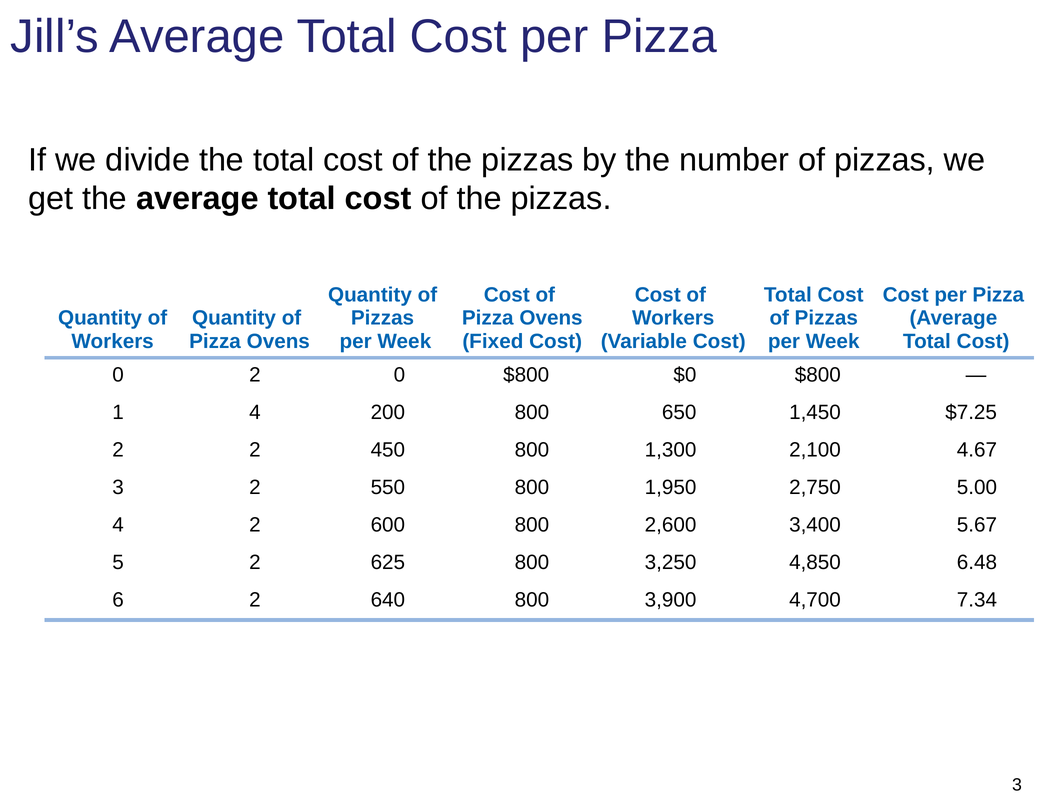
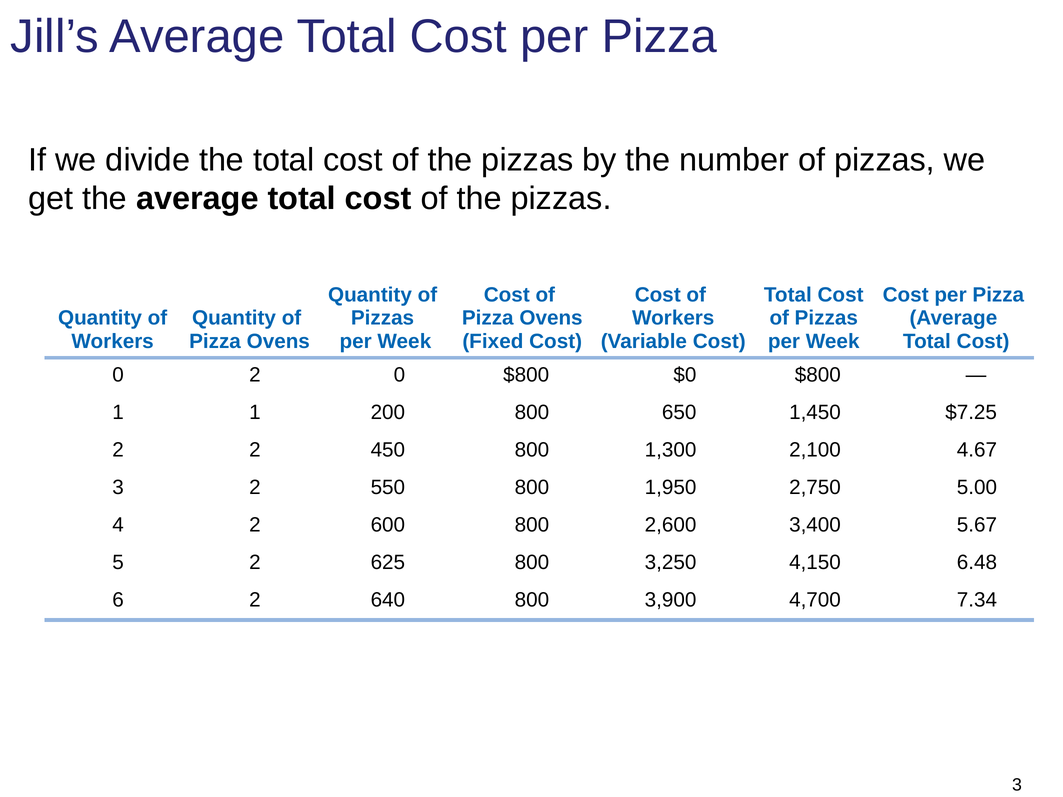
1 4: 4 -> 1
4,850: 4,850 -> 4,150
